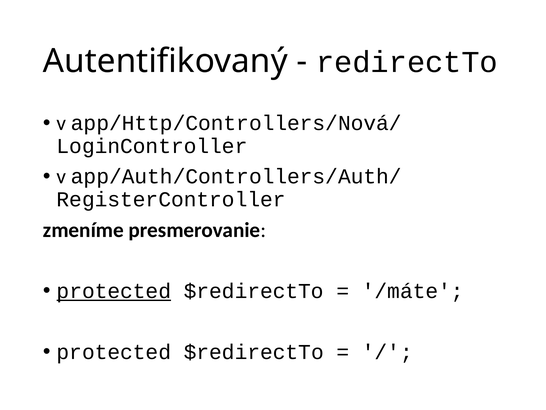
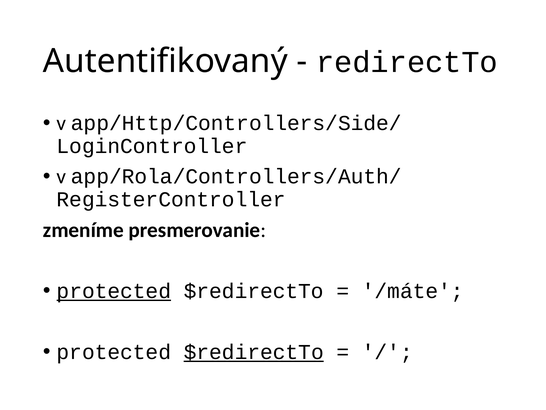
app/Http/Controllers/Nová/: app/Http/Controllers/Nová/ -> app/Http/Controllers/Side/
app/Auth/Controllers/Auth/: app/Auth/Controllers/Auth/ -> app/Rola/Controllers/Auth/
$redirectTo at (254, 352) underline: none -> present
